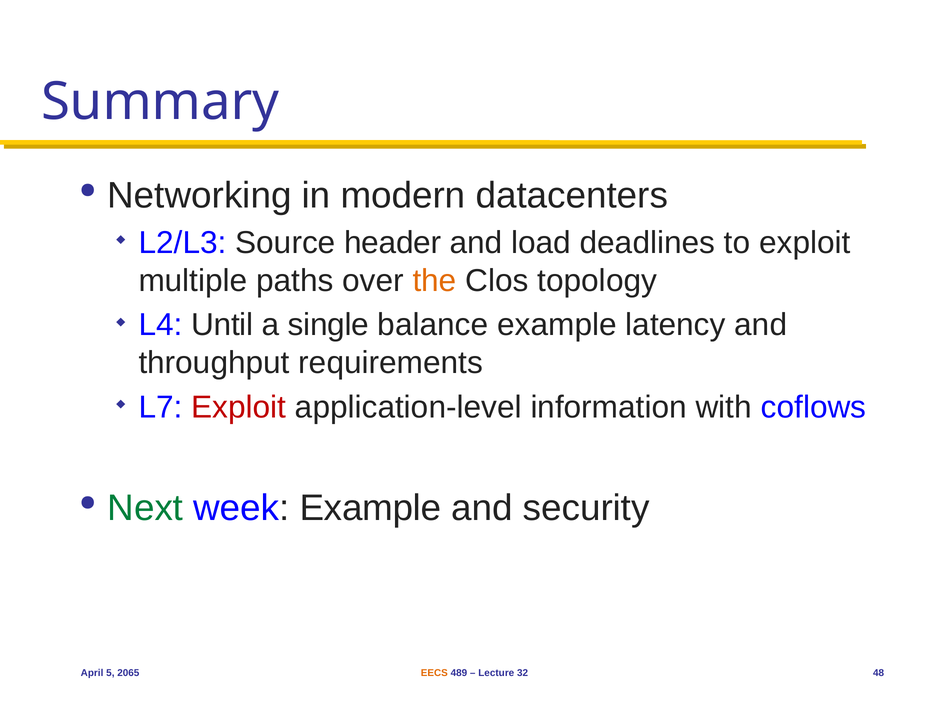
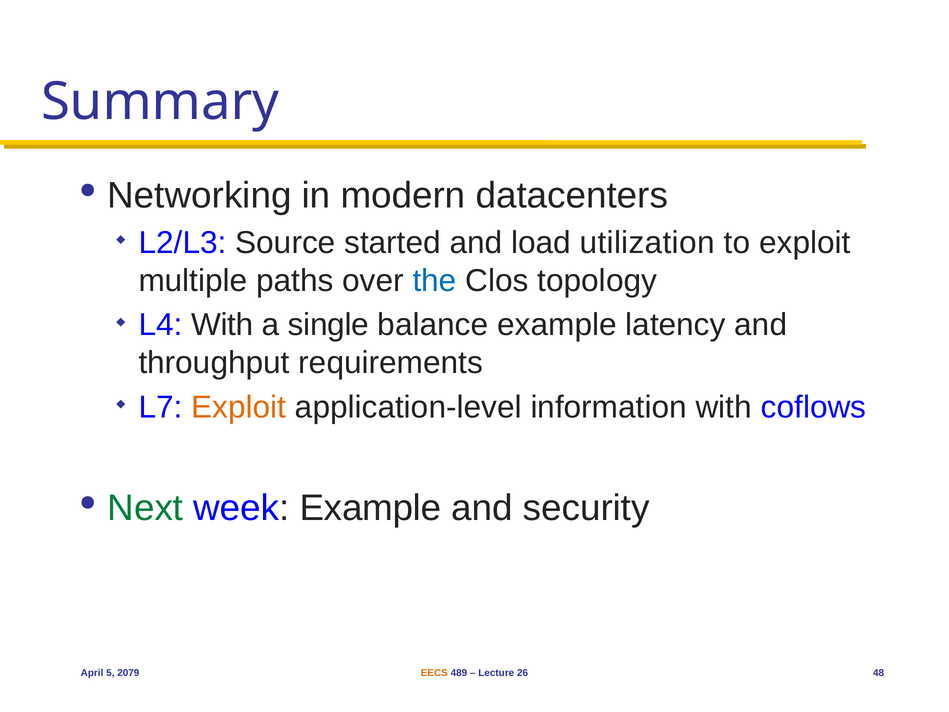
header: header -> started
deadlines: deadlines -> utilization
the colour: orange -> blue
L4 Until: Until -> With
Exploit at (239, 407) colour: red -> orange
2065: 2065 -> 2079
32: 32 -> 26
